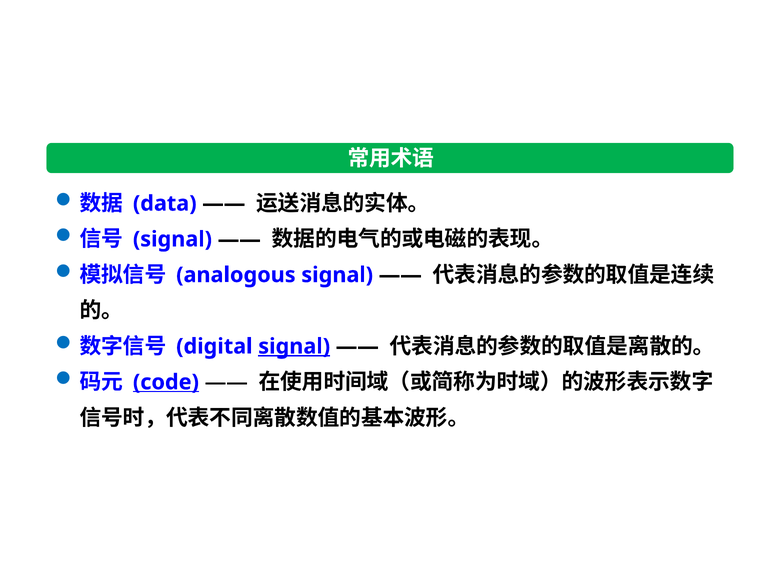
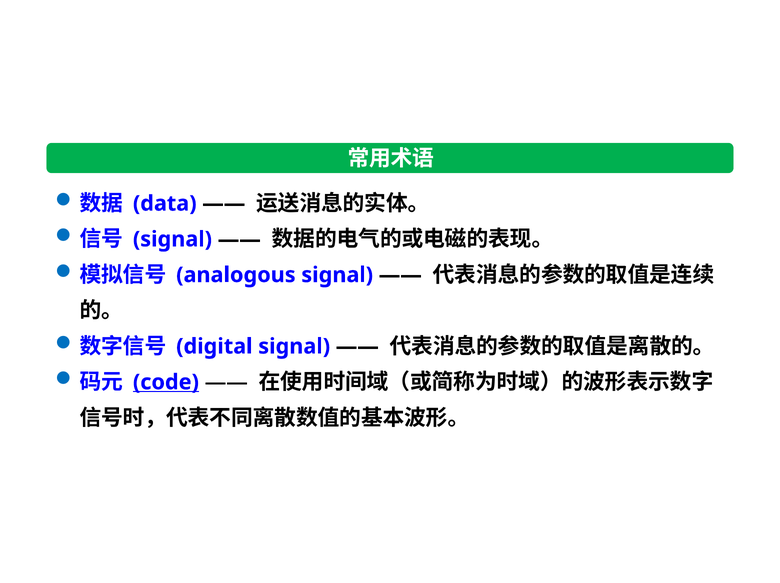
signal at (294, 347) underline: present -> none
